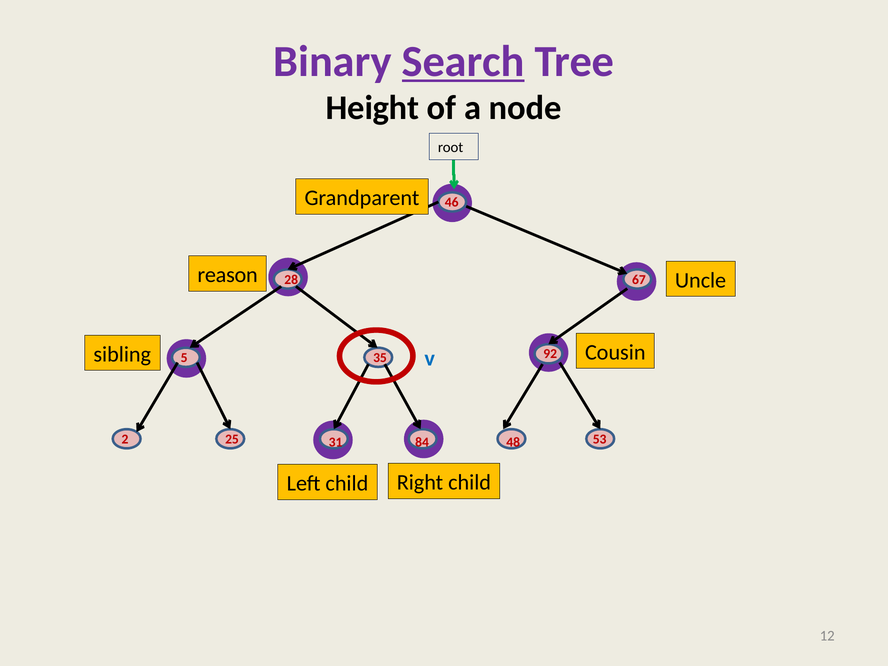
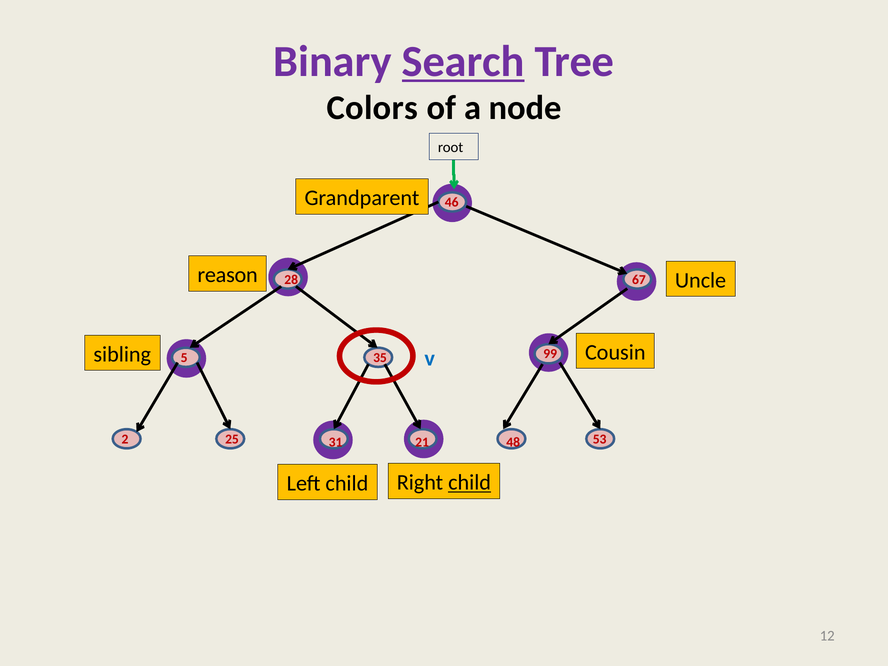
Height: Height -> Colors
92: 92 -> 99
84: 84 -> 21
child at (470, 482) underline: none -> present
